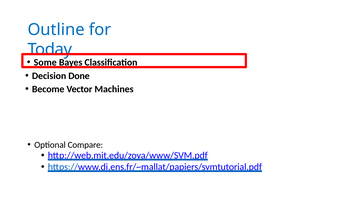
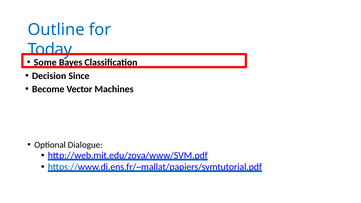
Done: Done -> Since
Compare: Compare -> Dialogue
